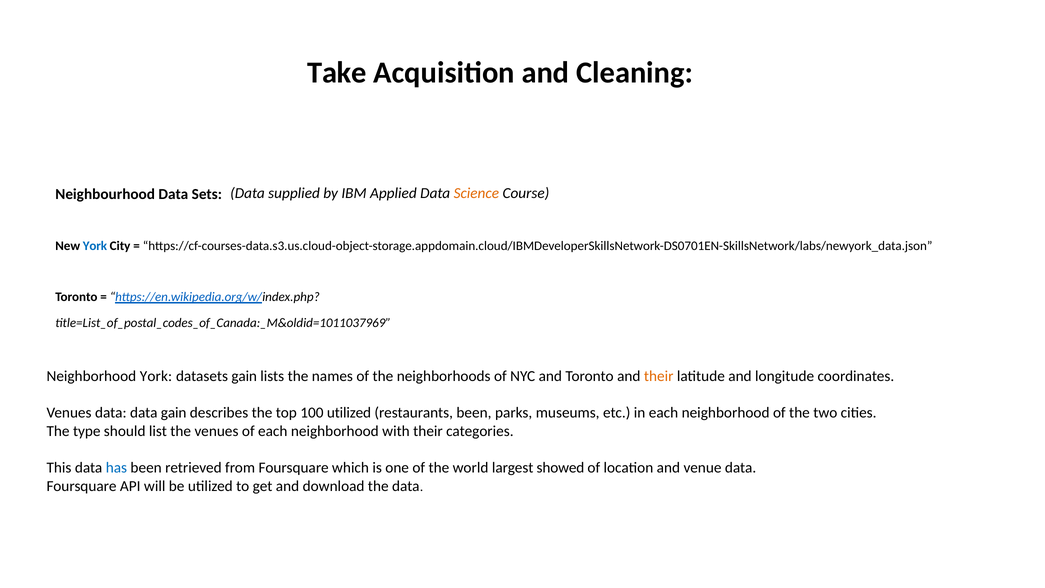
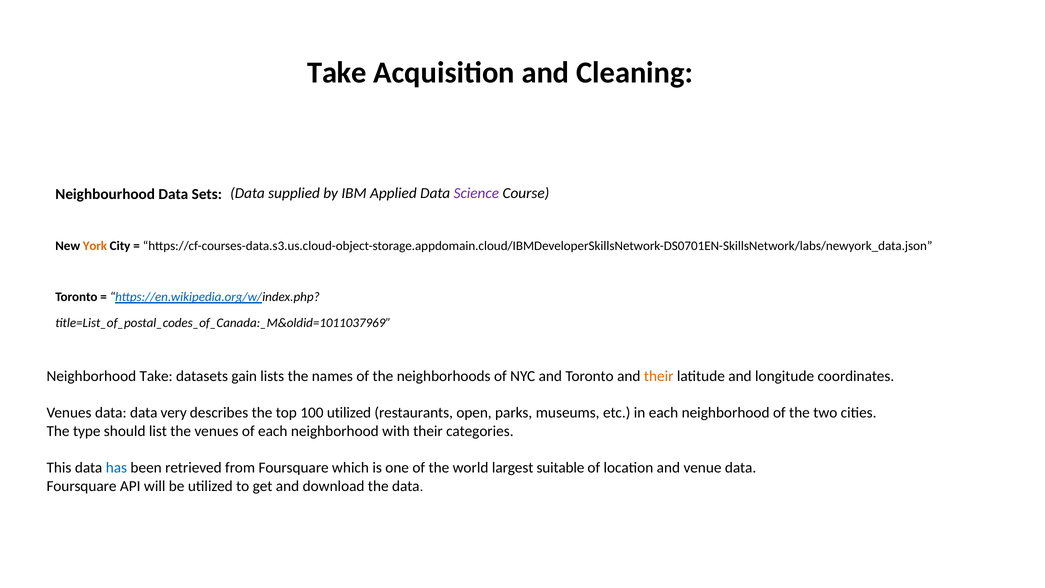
Science colour: orange -> purple
York at (95, 246) colour: blue -> orange
Neighborhood York: York -> Take
data gain: gain -> very
restaurants been: been -> open
showed: showed -> suitable
